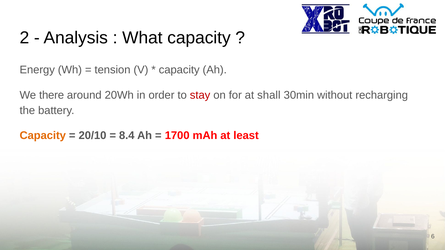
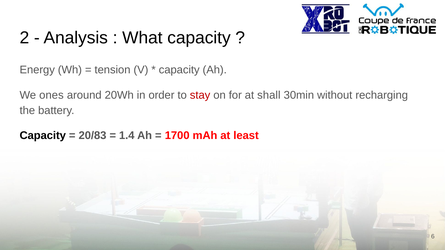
there: there -> ones
Capacity at (43, 136) colour: orange -> black
20/10: 20/10 -> 20/83
8.4: 8.4 -> 1.4
